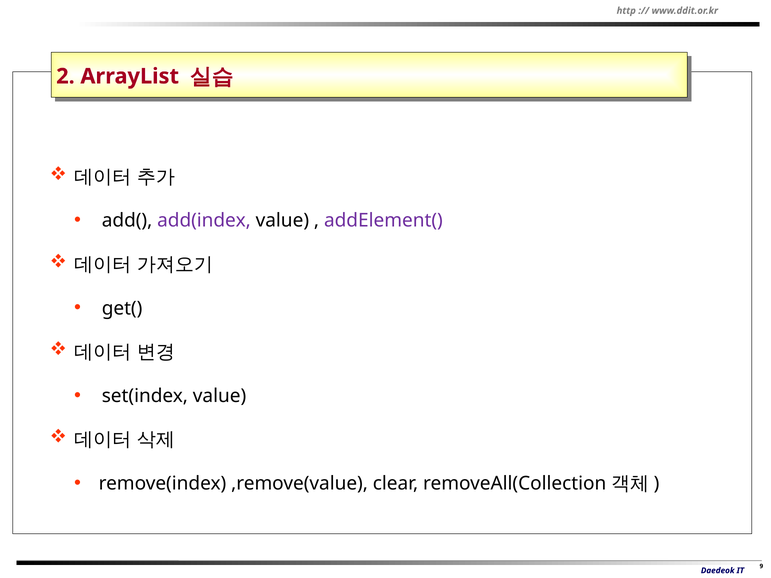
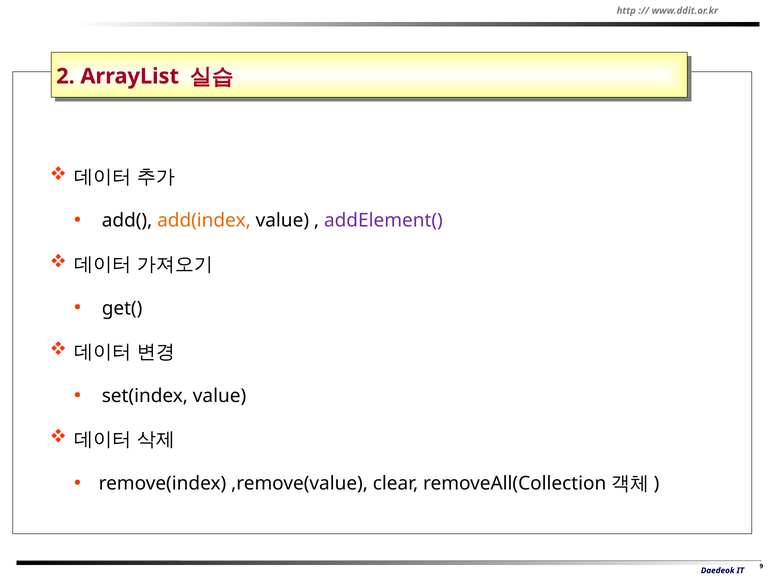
add(index colour: purple -> orange
